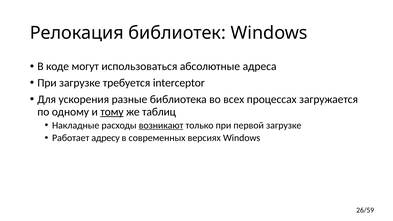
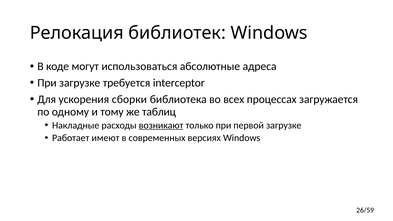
разные: разные -> сборки
тому underline: present -> none
адресу: адресу -> имеют
